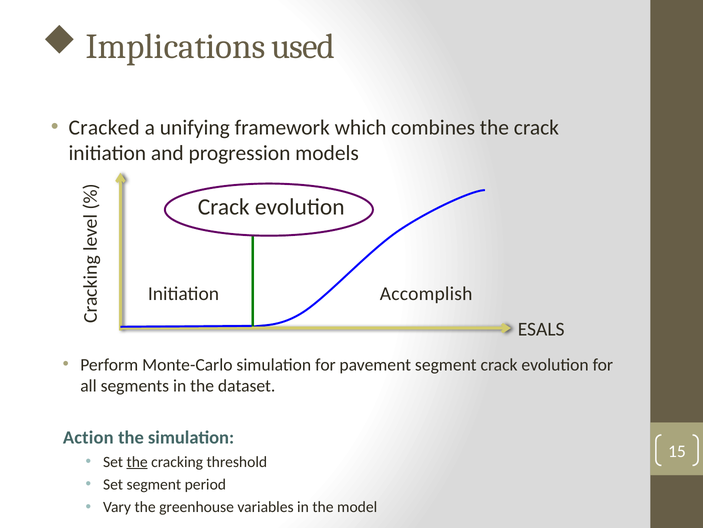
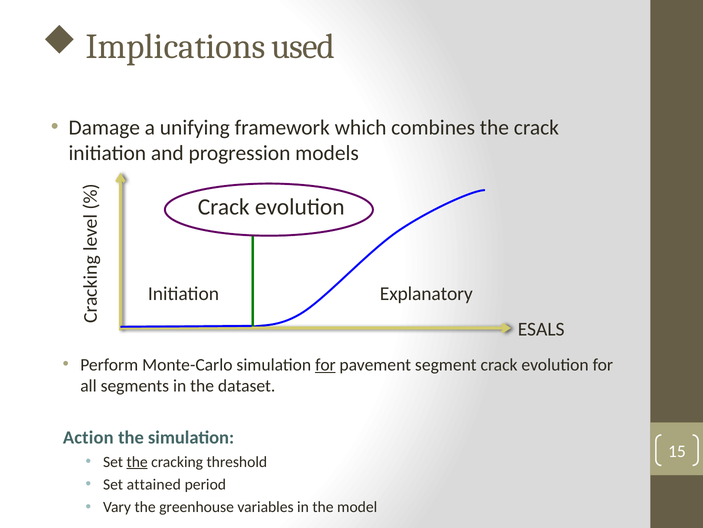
Cracked: Cracked -> Damage
Accomplish: Accomplish -> Explanatory
for at (325, 364) underline: none -> present
Set segment: segment -> attained
